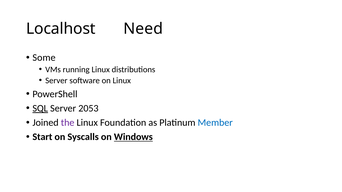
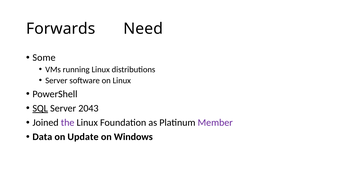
Localhost: Localhost -> Forwards
2053: 2053 -> 2043
Member colour: blue -> purple
Start: Start -> Data
Syscalls: Syscalls -> Update
Windows underline: present -> none
